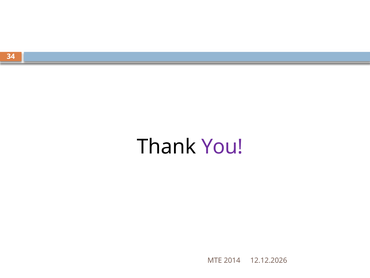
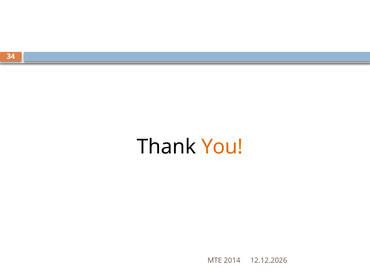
You colour: purple -> orange
